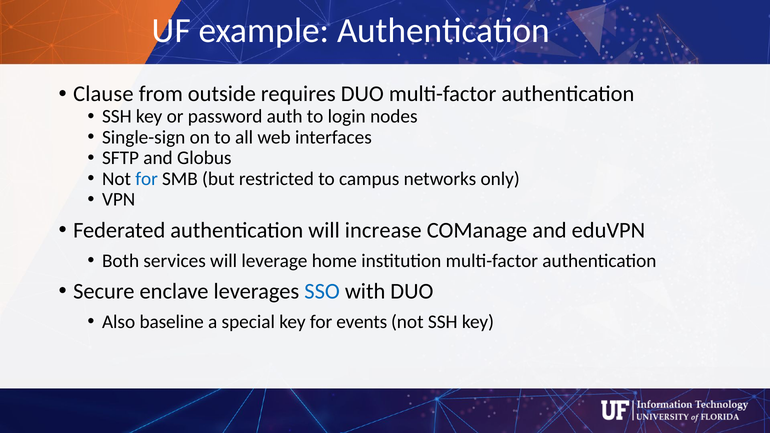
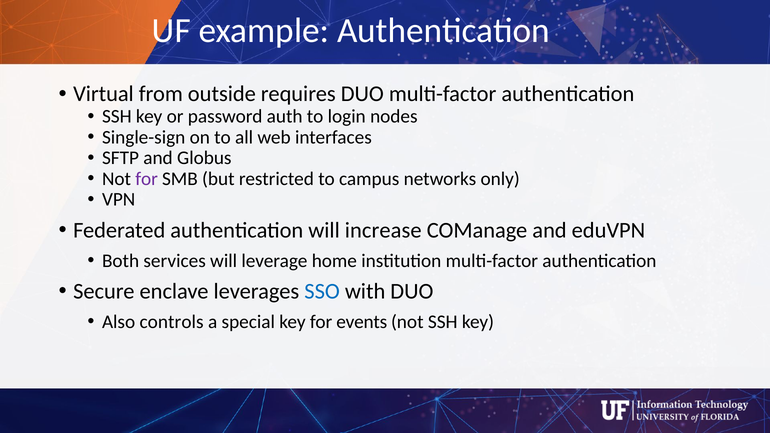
Clause: Clause -> Virtual
for at (147, 179) colour: blue -> purple
baseline: baseline -> controls
